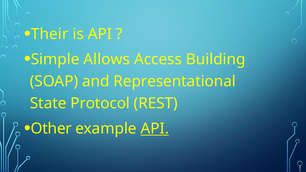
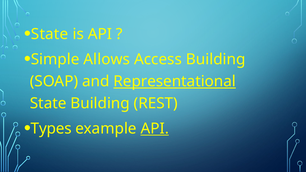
Their at (50, 34): Their -> State
Representational underline: none -> present
State Protocol: Protocol -> Building
Other: Other -> Types
